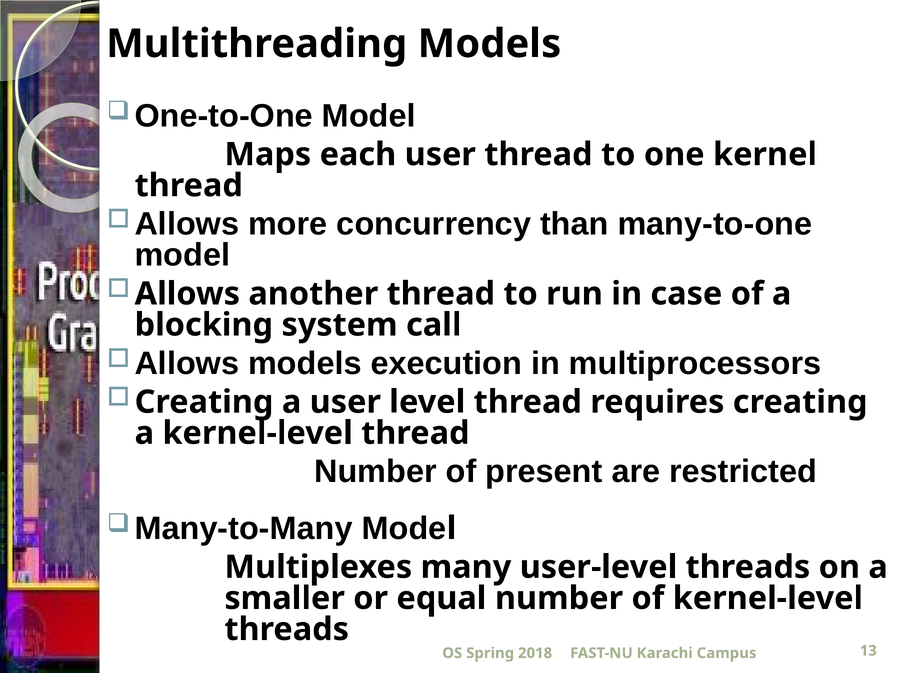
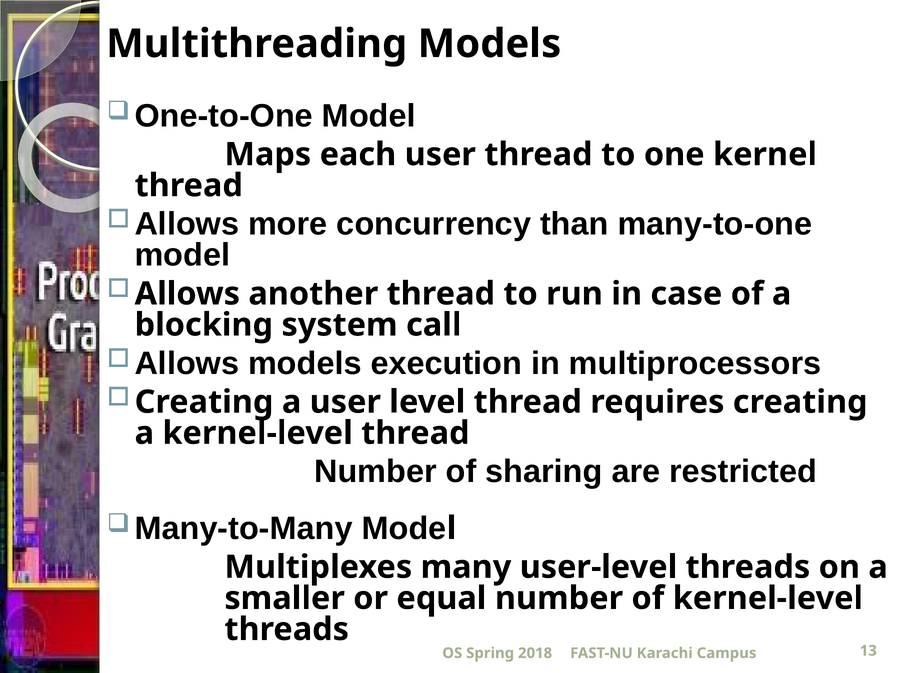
present: present -> sharing
